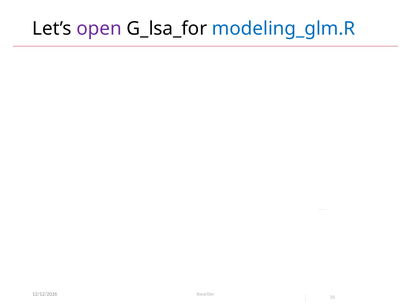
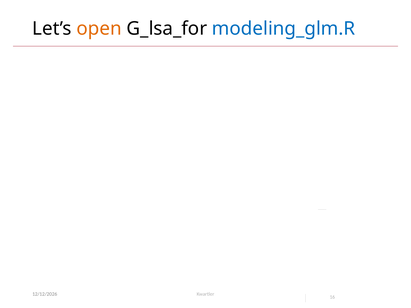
open colour: purple -> orange
